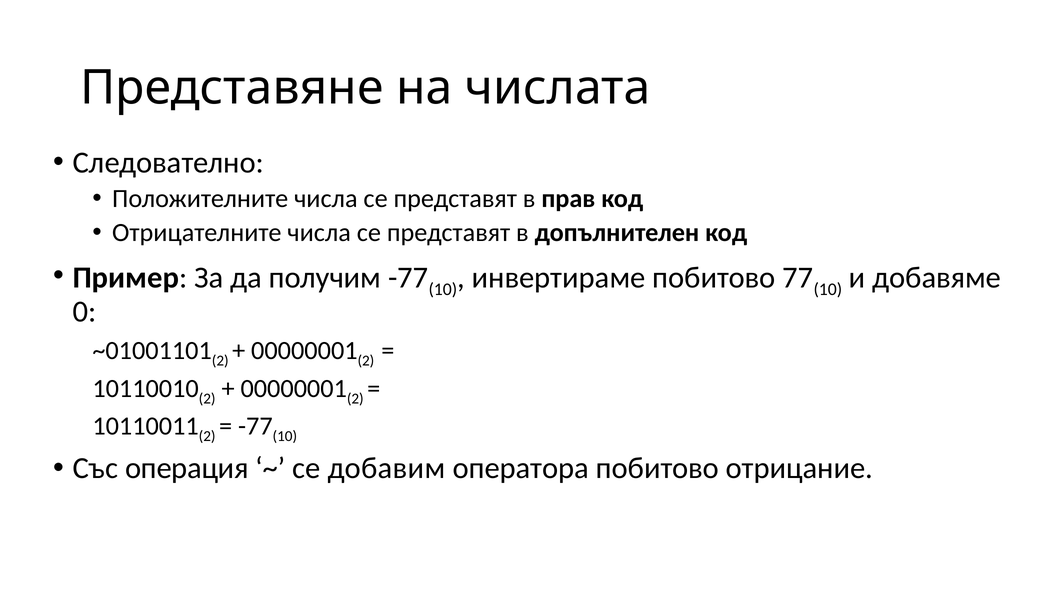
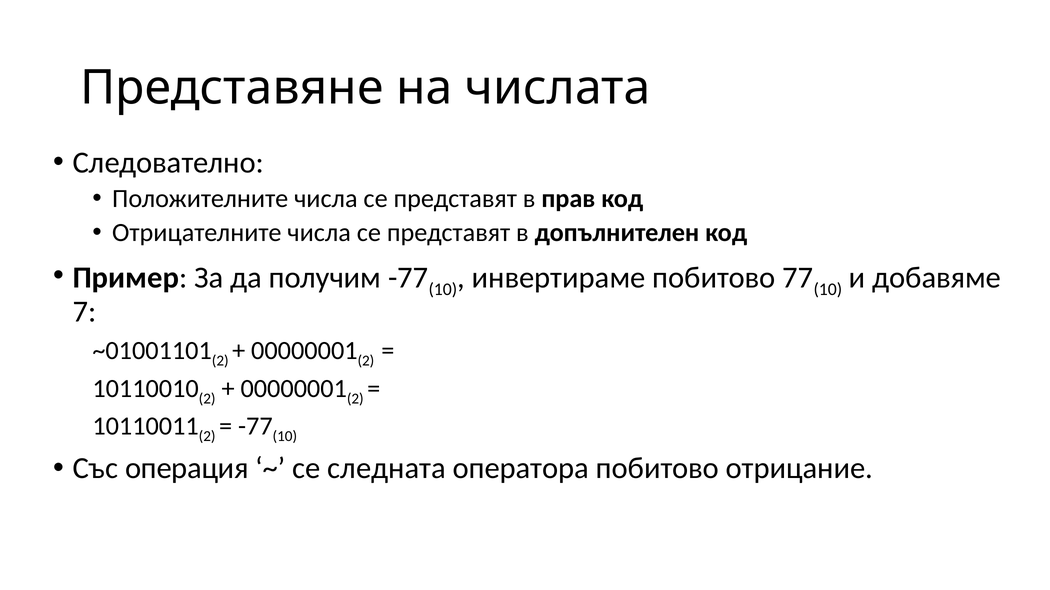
0: 0 -> 7
добавим: добавим -> следната
